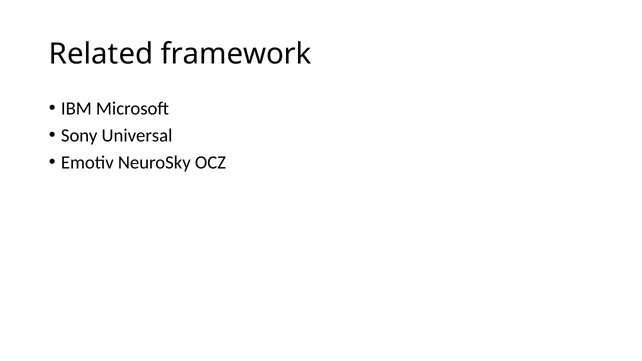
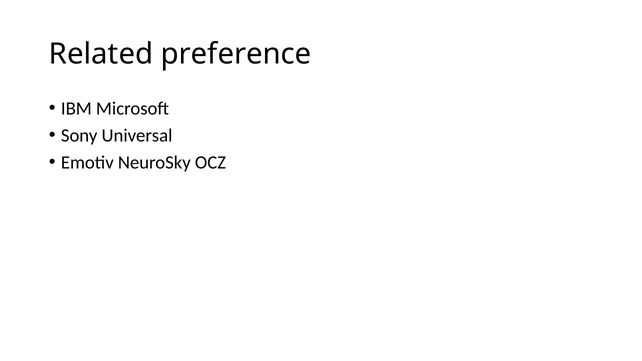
framework: framework -> preference
